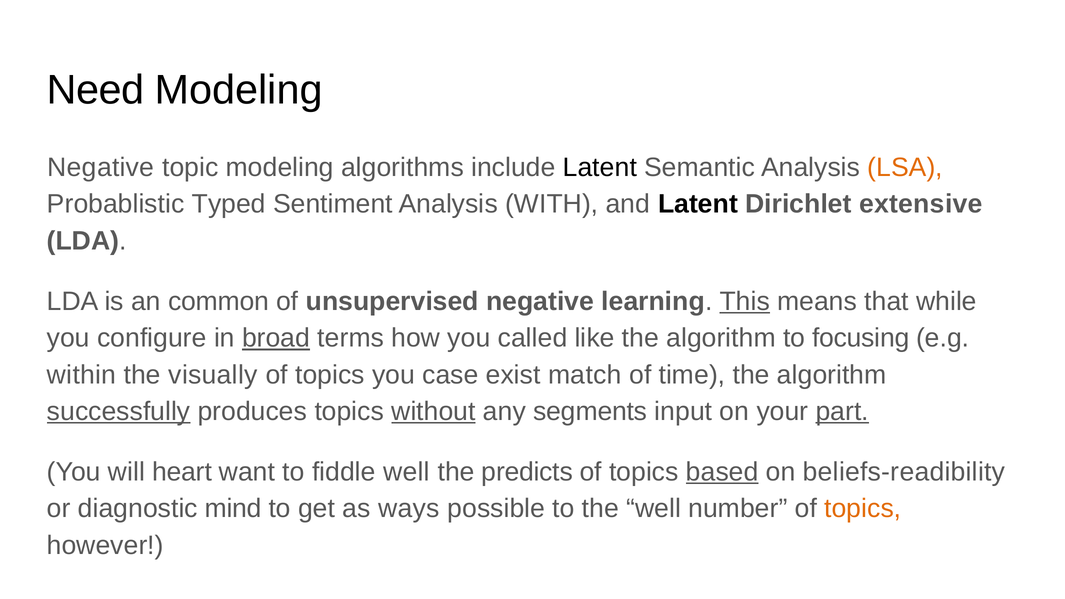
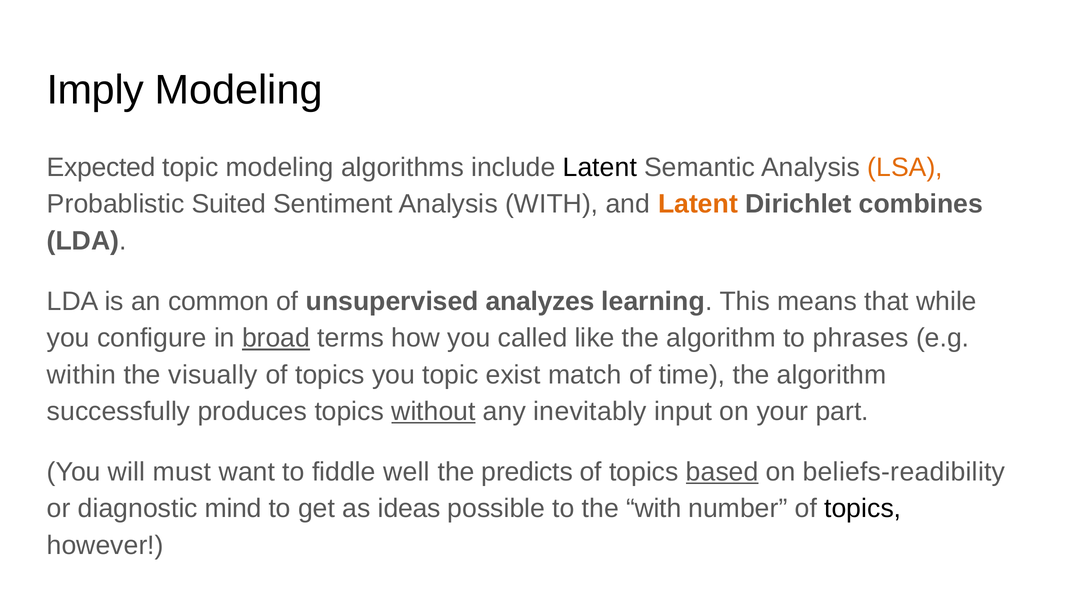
Need: Need -> Imply
Negative at (101, 167): Negative -> Expected
Typed: Typed -> Suited
Latent at (698, 204) colour: black -> orange
extensive: extensive -> combines
unsupervised negative: negative -> analyzes
This underline: present -> none
focusing: focusing -> phrases
you case: case -> topic
successfully underline: present -> none
segments: segments -> inevitably
part underline: present -> none
heart: heart -> must
ways: ways -> ideas
the well: well -> with
topics at (863, 509) colour: orange -> black
